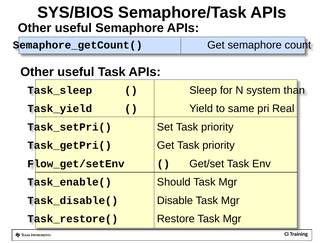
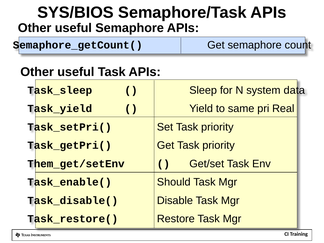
than: than -> data
Flow_get/setEnv: Flow_get/setEnv -> Them_get/setEnv
